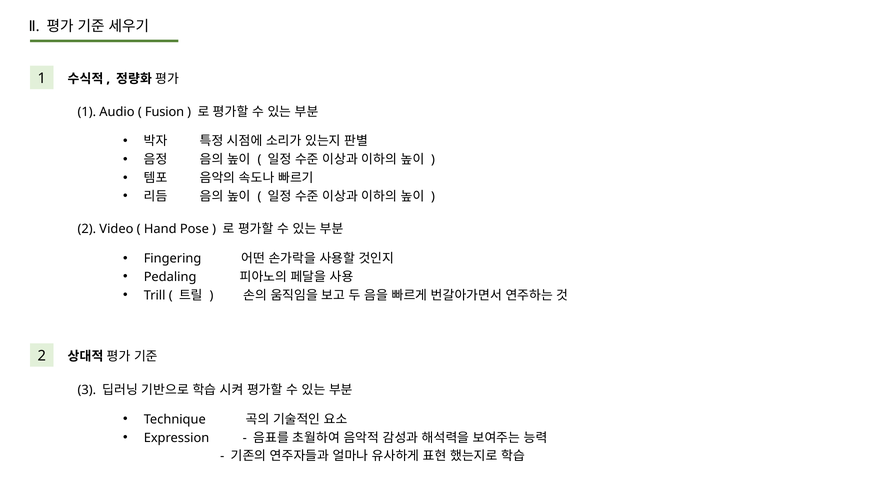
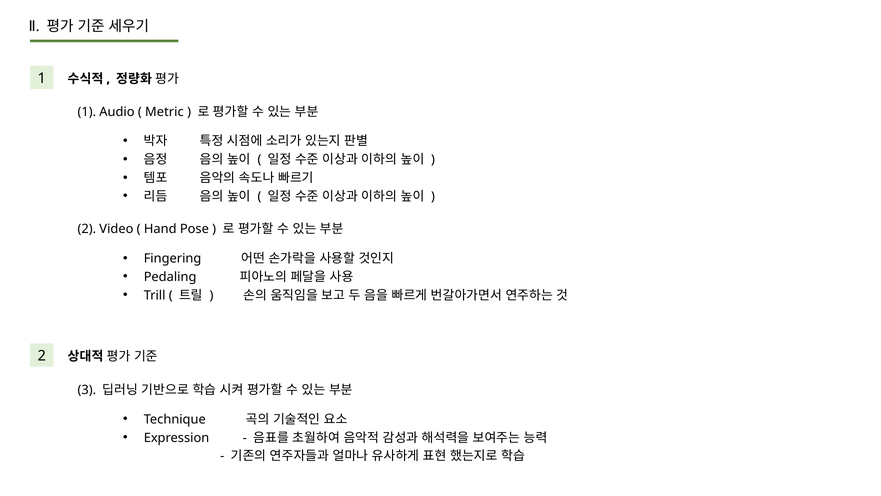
Fusion: Fusion -> Metric
